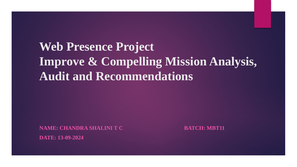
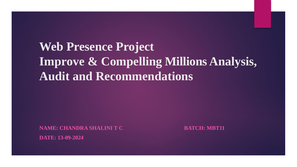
Mission: Mission -> Millions
